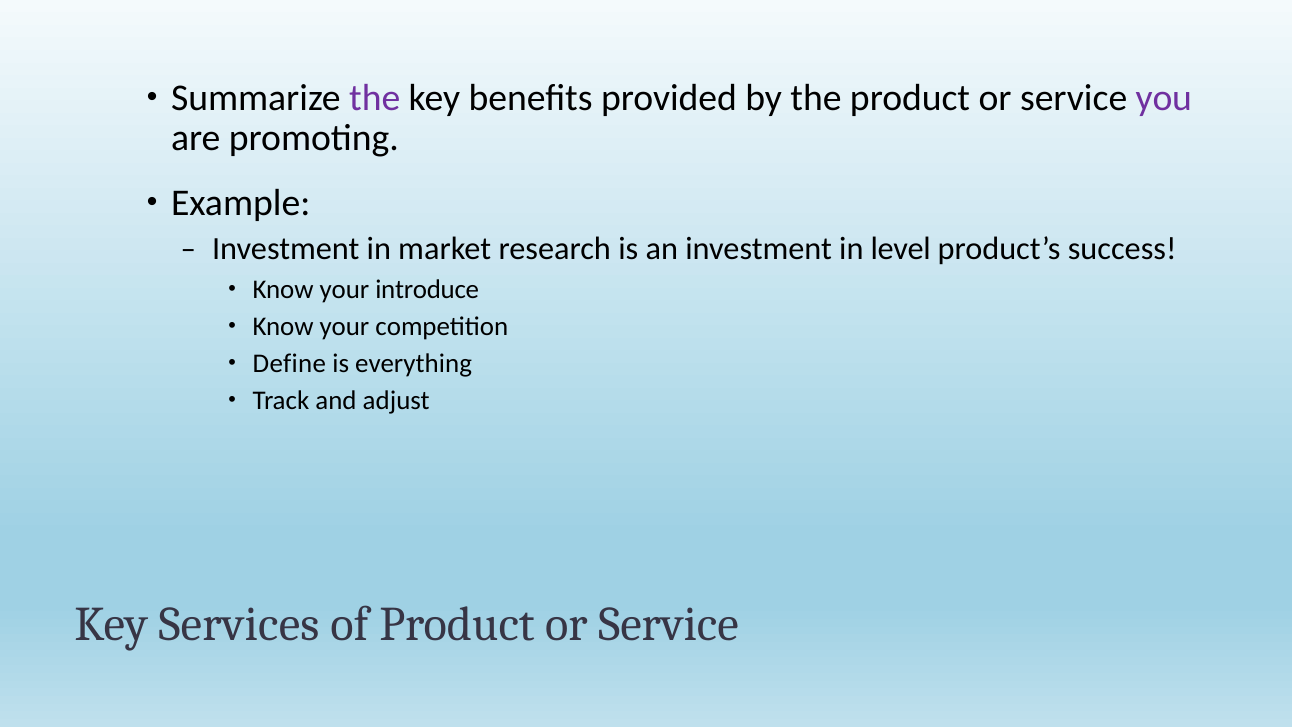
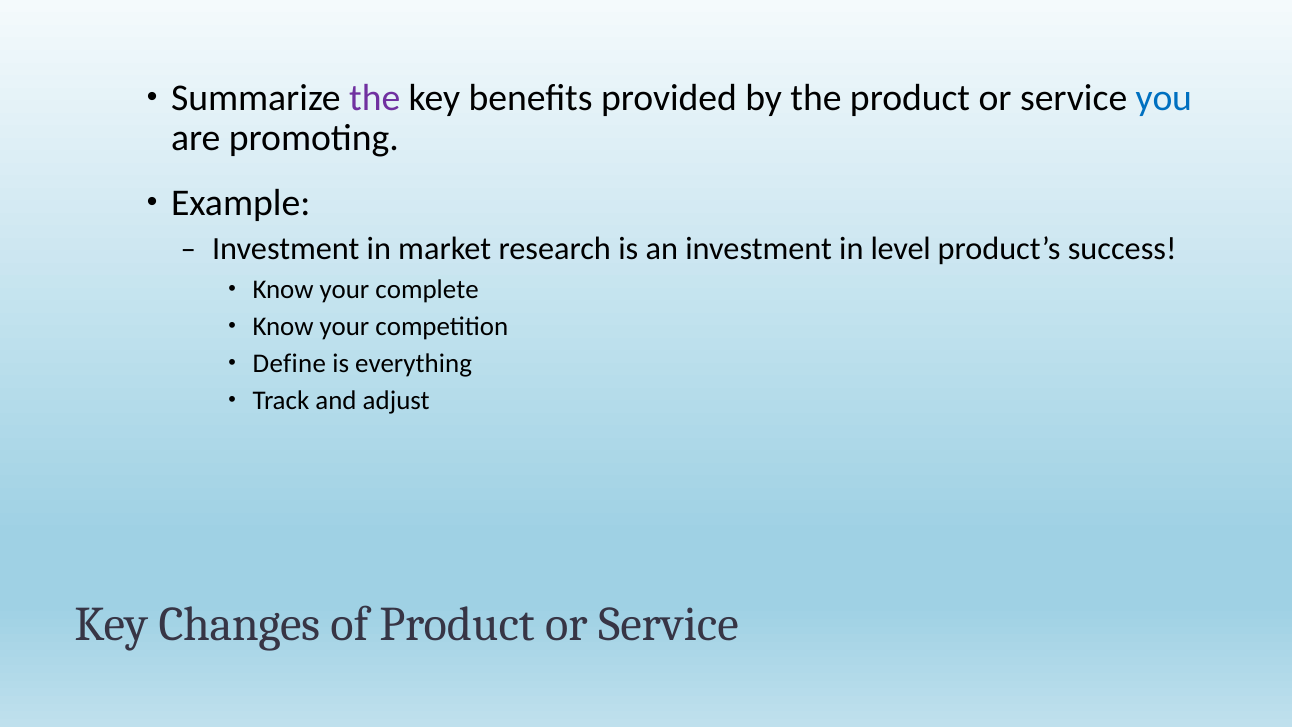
you colour: purple -> blue
introduce: introduce -> complete
Services: Services -> Changes
